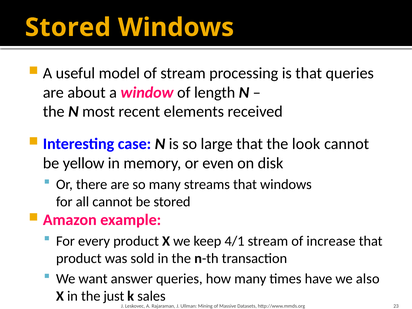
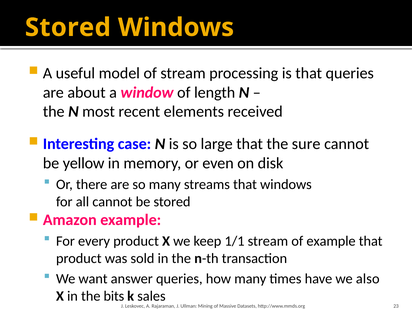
look: look -> sure
4/1: 4/1 -> 1/1
of increase: increase -> example
just: just -> bits
